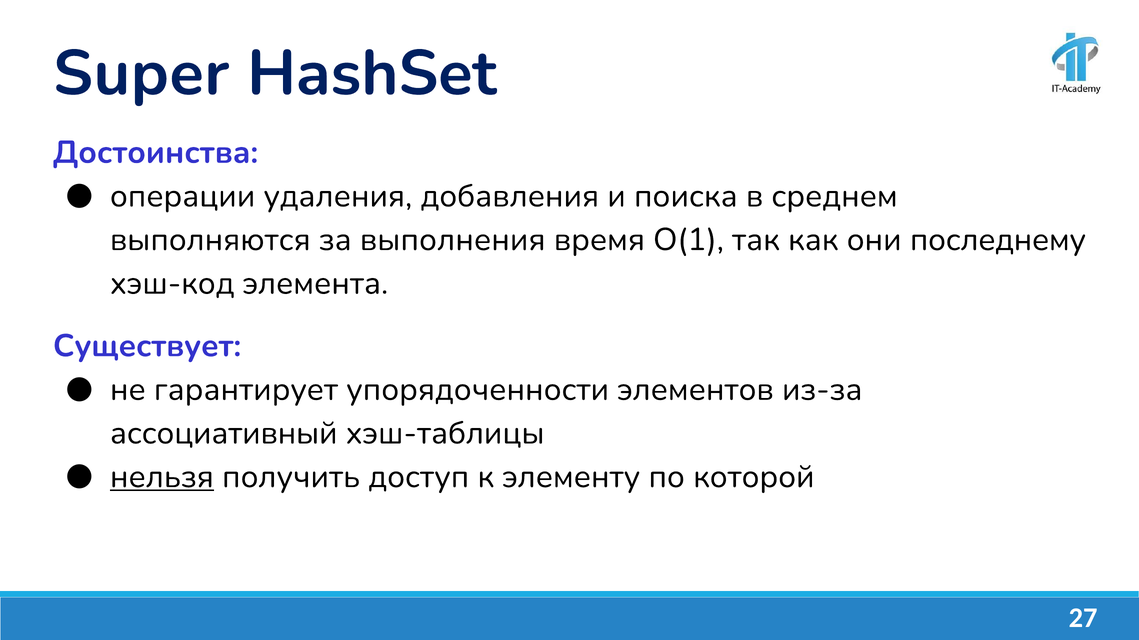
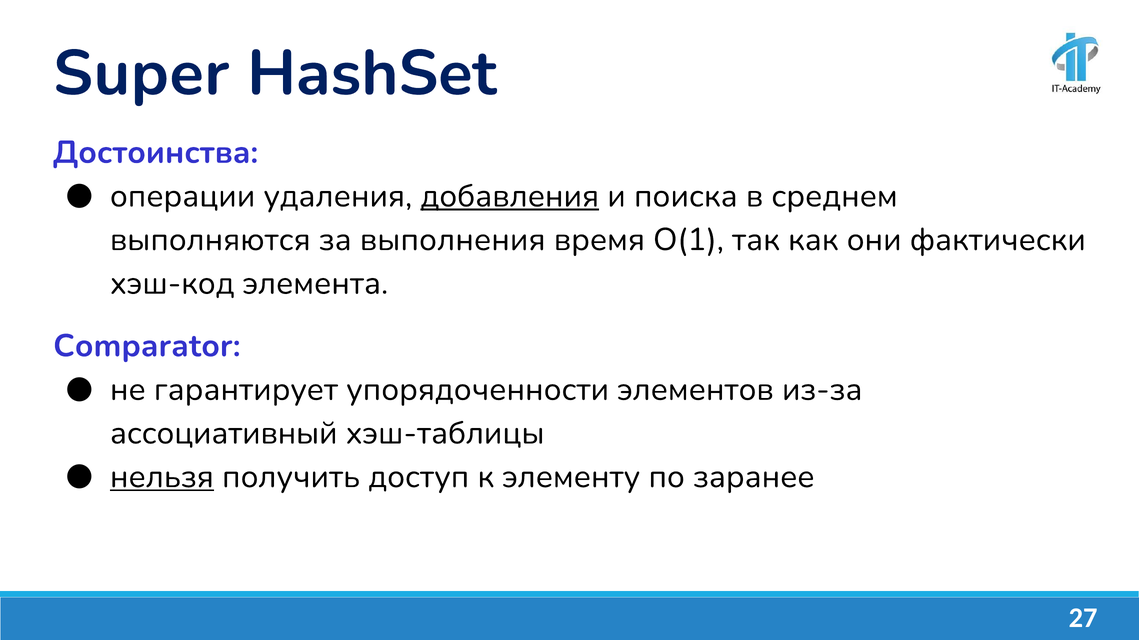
добавления underline: none -> present
последнему: последнему -> фактически
Существует: Существует -> Comparator
которой: которой -> заранее
